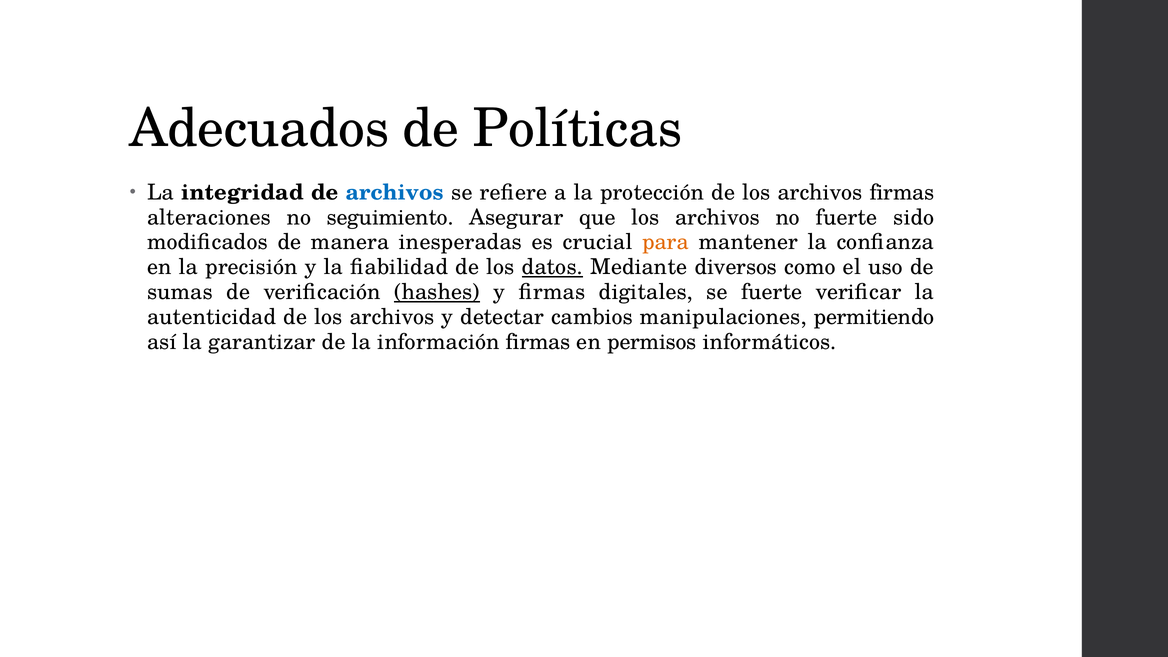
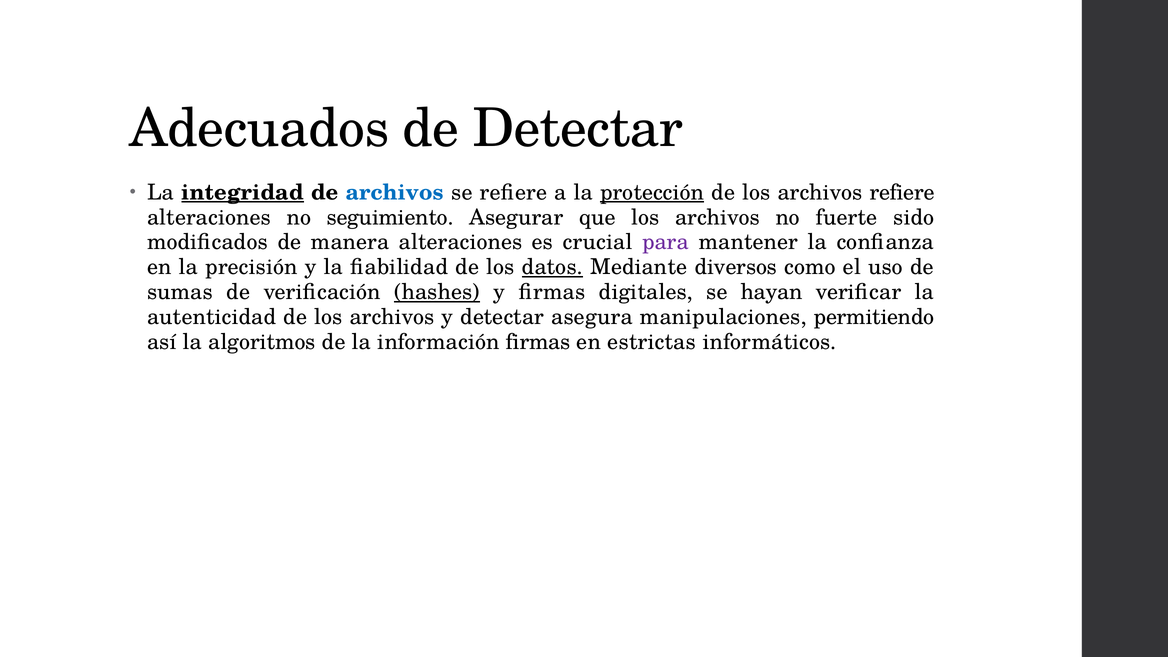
de Políticas: Políticas -> Detectar
integridad underline: none -> present
protección underline: none -> present
archivos firmas: firmas -> refiere
manera inesperadas: inesperadas -> alteraciones
para colour: orange -> purple
se fuerte: fuerte -> hayan
cambios: cambios -> asegura
garantizar: garantizar -> algoritmos
permisos: permisos -> estrictas
